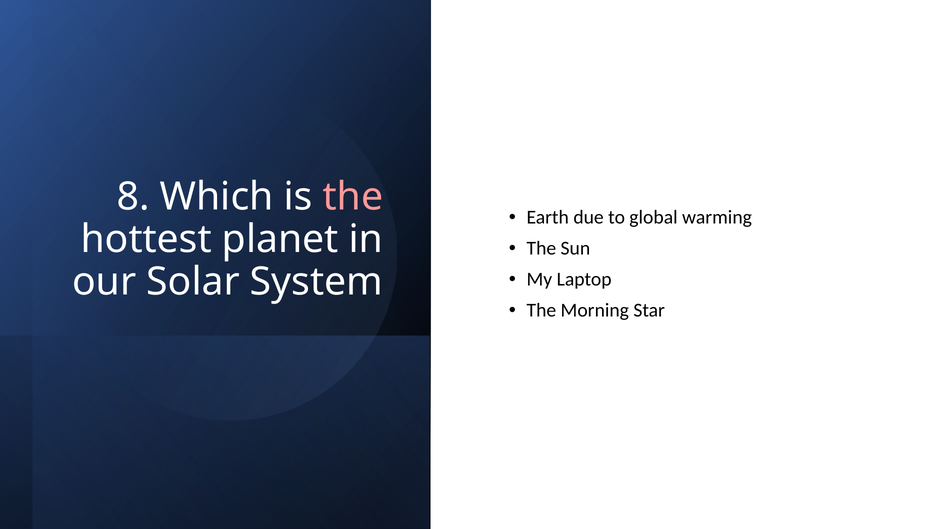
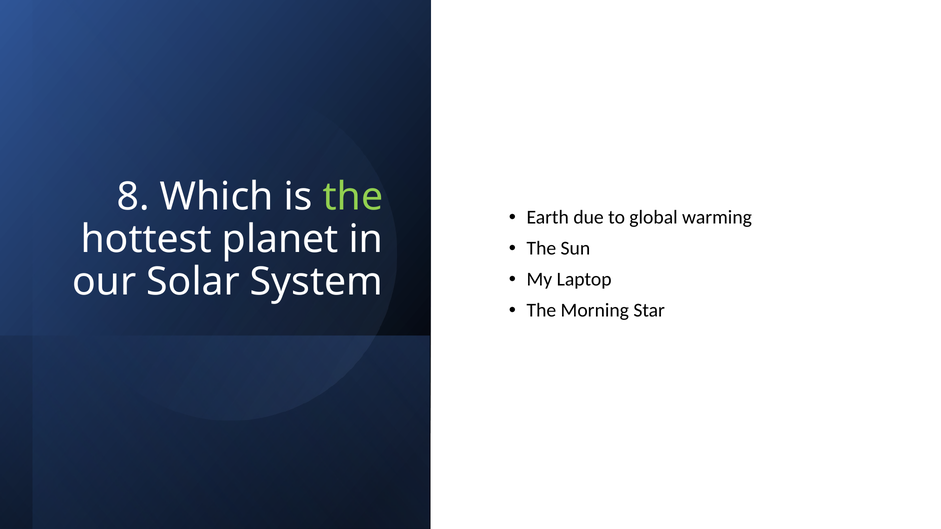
the at (353, 197) colour: pink -> light green
